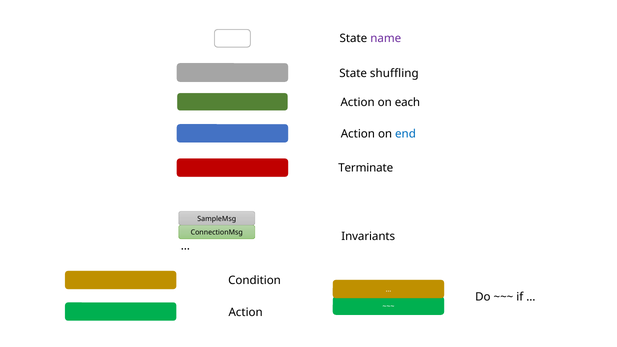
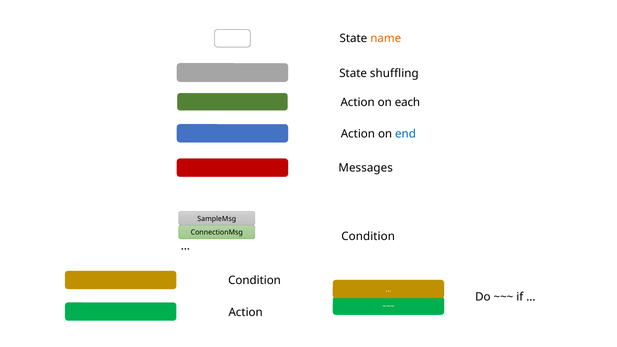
name colour: purple -> orange
Terminate: Terminate -> Messages
Invariants at (368, 237): Invariants -> Condition
